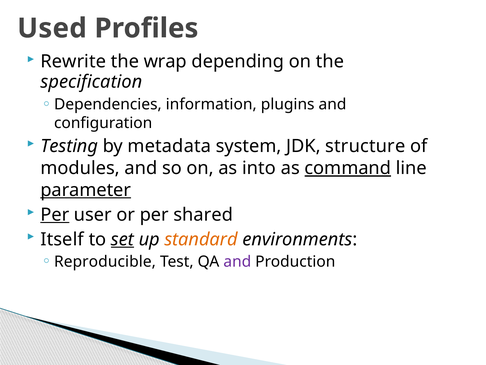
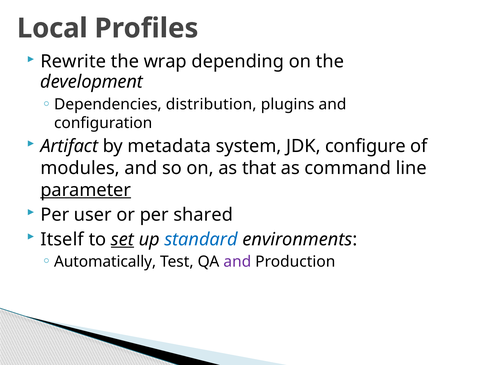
Used: Used -> Local
specification: specification -> development
information: information -> distribution
Testing: Testing -> Artifact
structure: structure -> configure
into: into -> that
command underline: present -> none
Per at (55, 214) underline: present -> none
standard colour: orange -> blue
Reproducible: Reproducible -> Automatically
